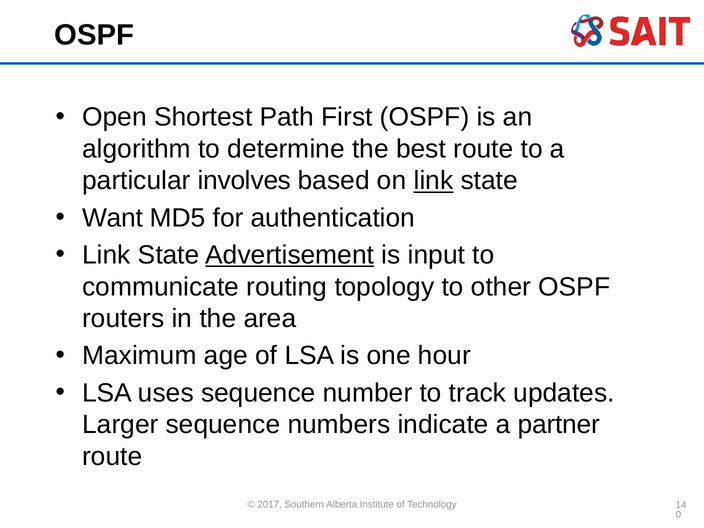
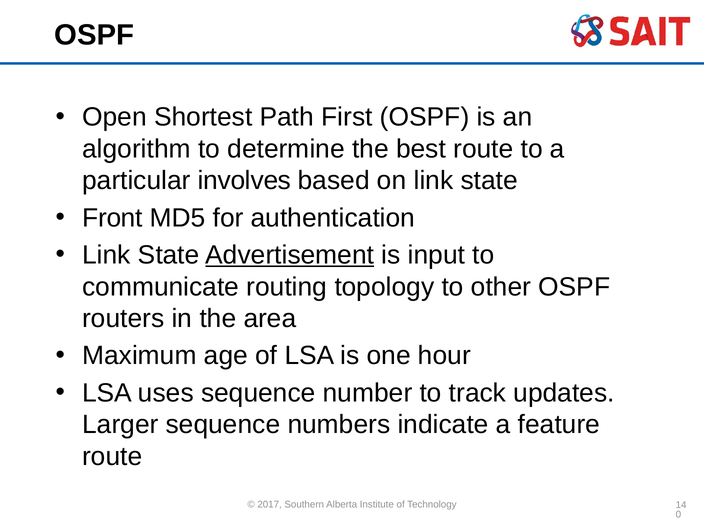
link at (433, 181) underline: present -> none
Want: Want -> Front
partner: partner -> feature
